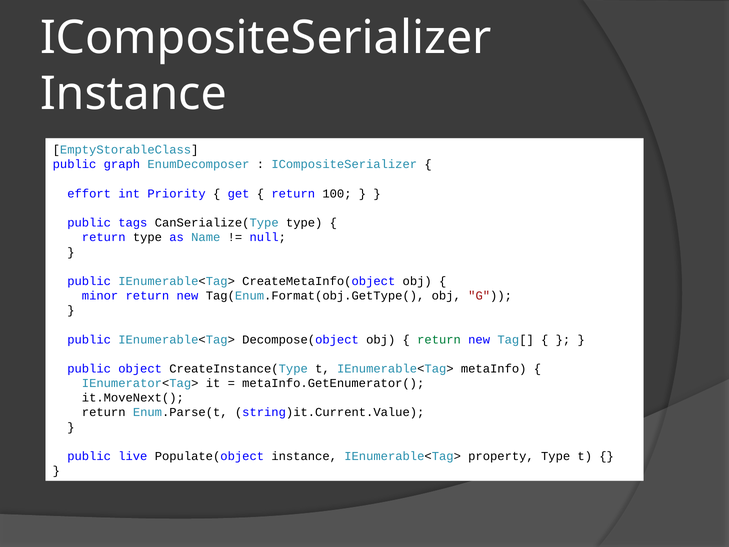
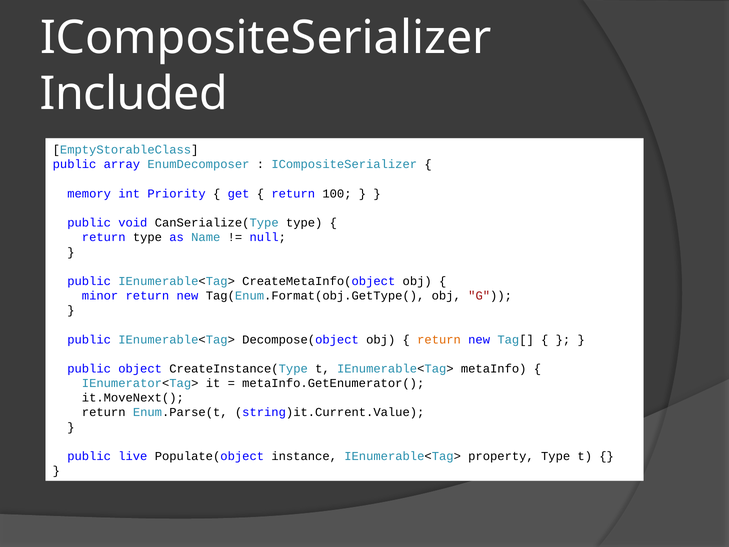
Instance at (134, 94): Instance -> Included
graph: graph -> array
effort: effort -> memory
tags: tags -> void
return at (439, 339) colour: green -> orange
